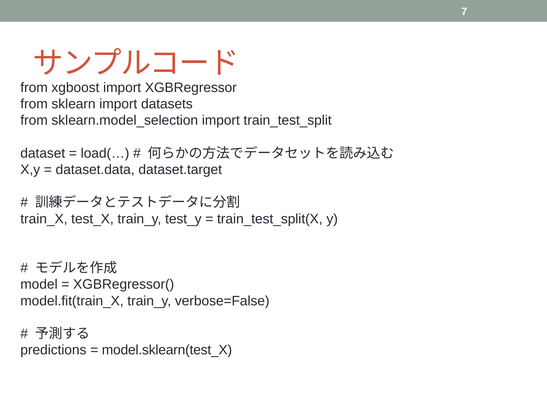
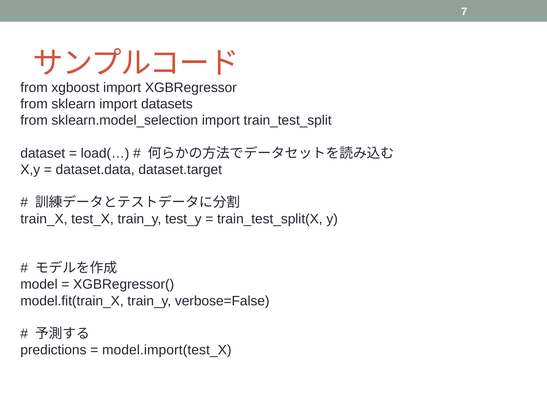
model.sklearn(test_X: model.sklearn(test_X -> model.import(test_X
